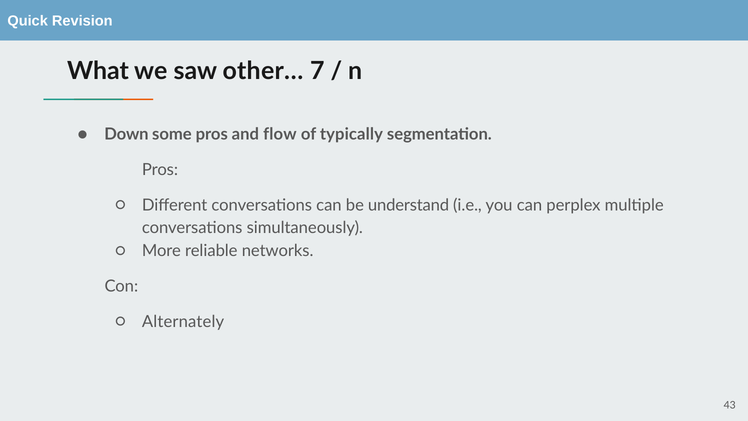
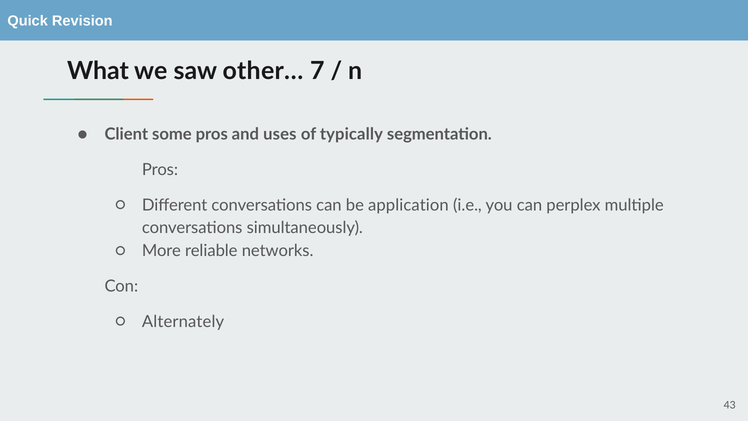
Down: Down -> Client
flow: flow -> uses
understand: understand -> application
